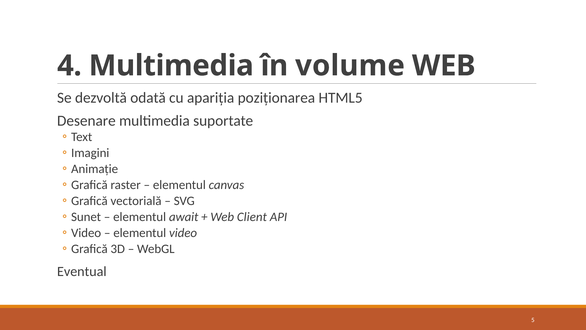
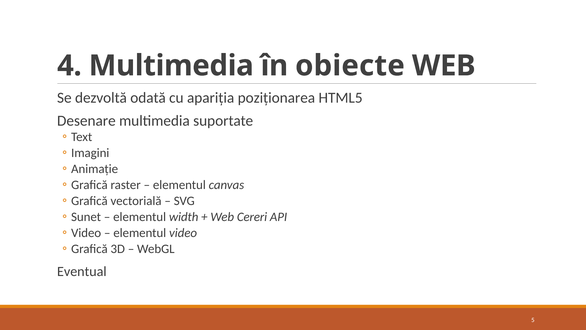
volume: volume -> obiecte
await: await -> width
Client: Client -> Cereri
